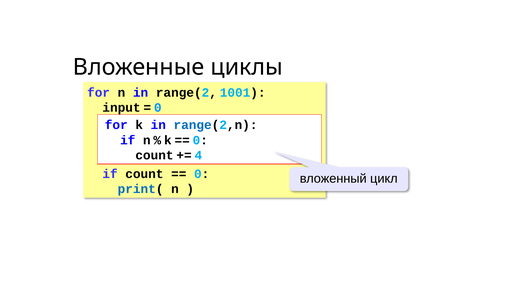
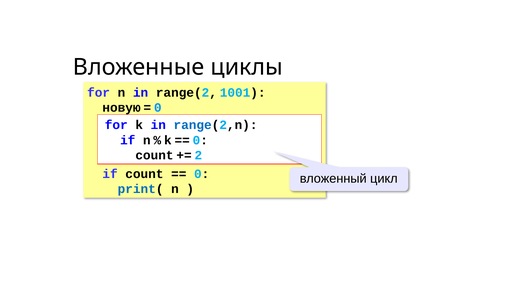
input: input -> новую
4: 4 -> 2
